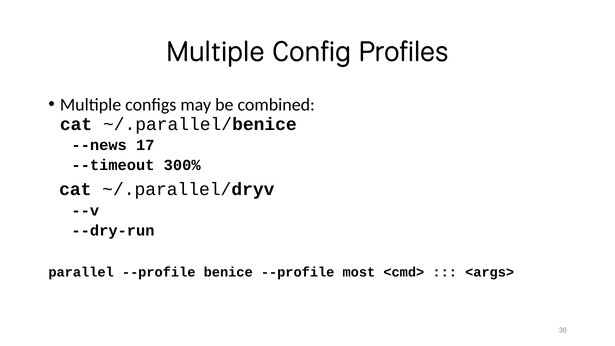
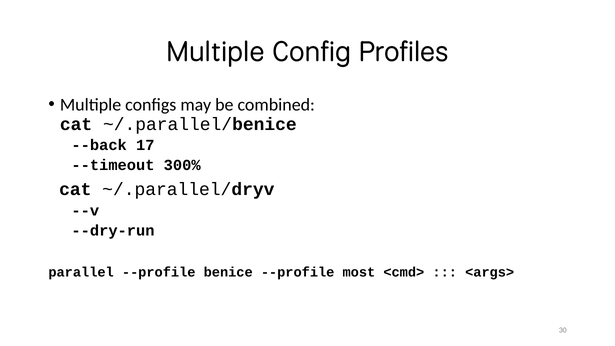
--news: --news -> --back
